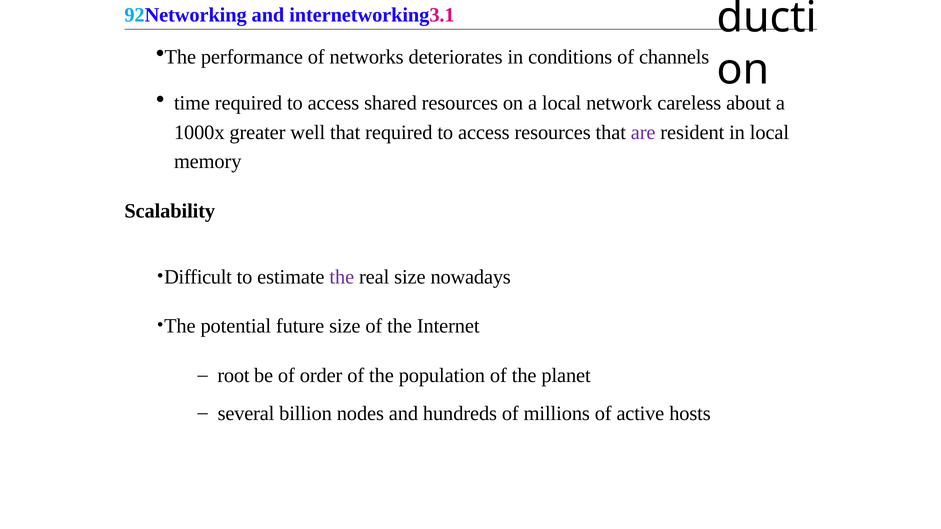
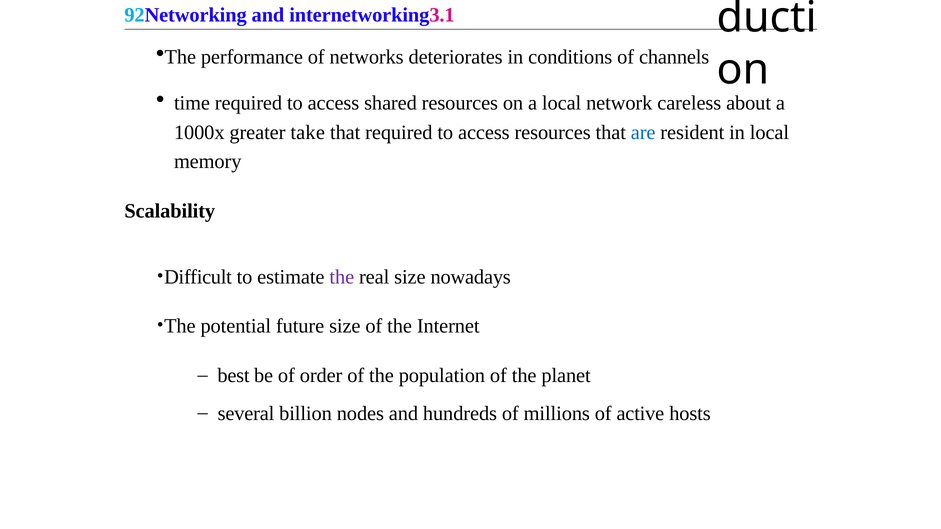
well: well -> take
are colour: purple -> blue
root: root -> best
